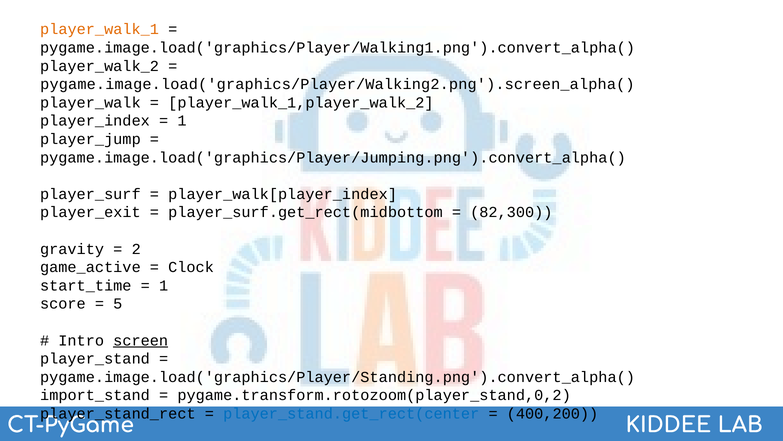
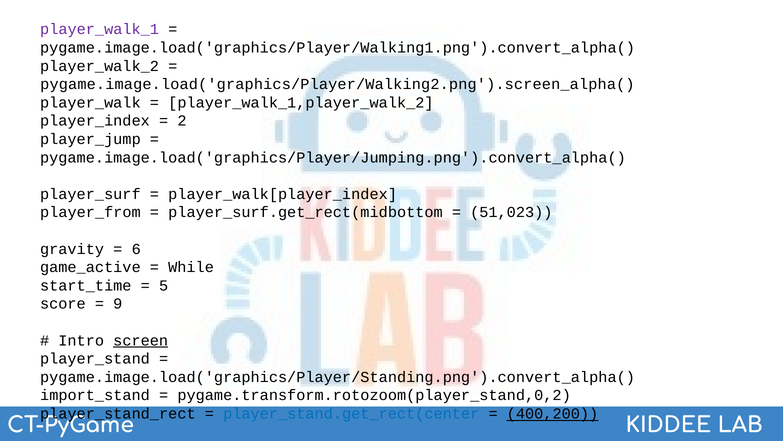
player_walk_1 colour: orange -> purple
1 at (182, 121): 1 -> 2
player_exit: player_exit -> player_from
82,300: 82,300 -> 51,023
2: 2 -> 6
Clock: Clock -> While
1 at (164, 285): 1 -> 5
5: 5 -> 9
400,200 underline: none -> present
